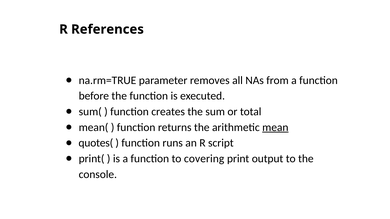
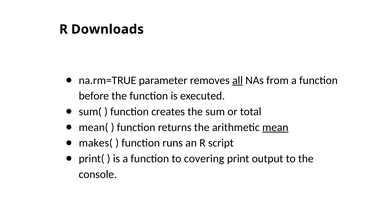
References: References -> Downloads
all underline: none -> present
quotes(: quotes( -> makes(
